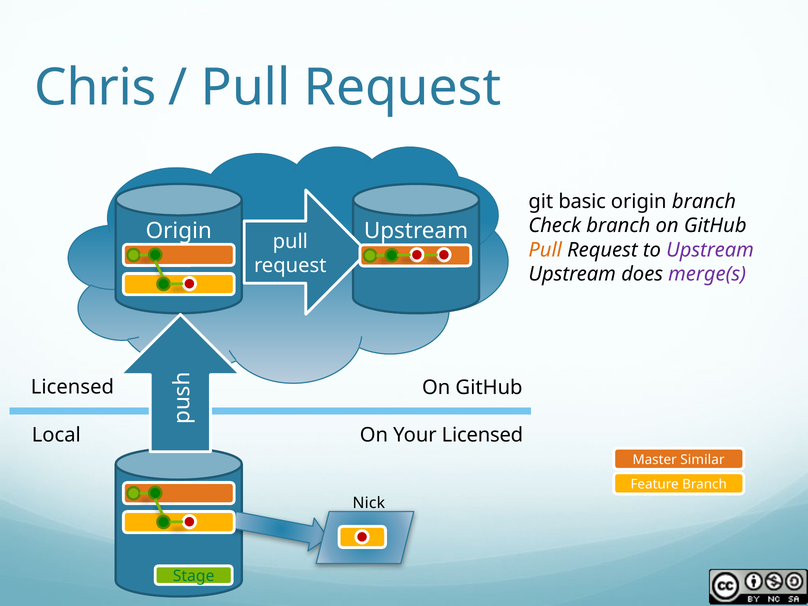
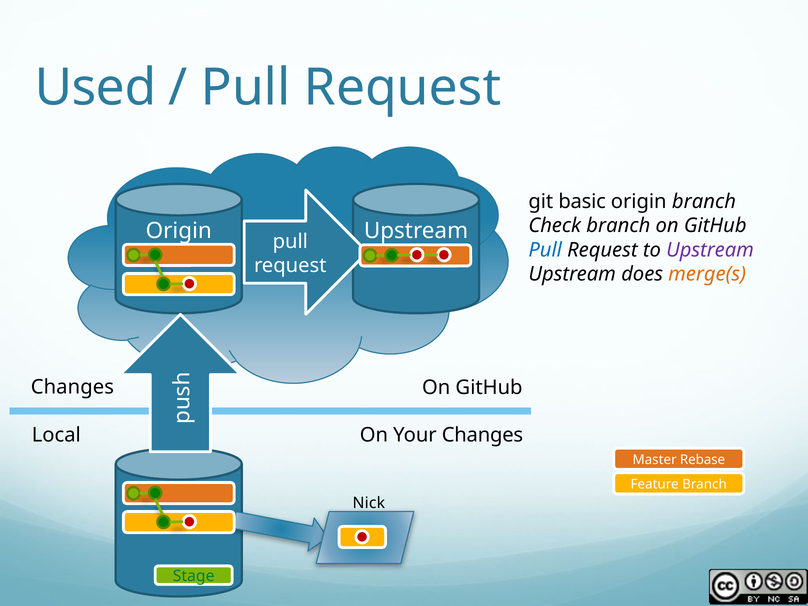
Chris: Chris -> Used
Pull at (545, 250) colour: orange -> blue
merge(s colour: purple -> orange
Licensed at (72, 387): Licensed -> Changes
Your Licensed: Licensed -> Changes
Similar: Similar -> Rebase
